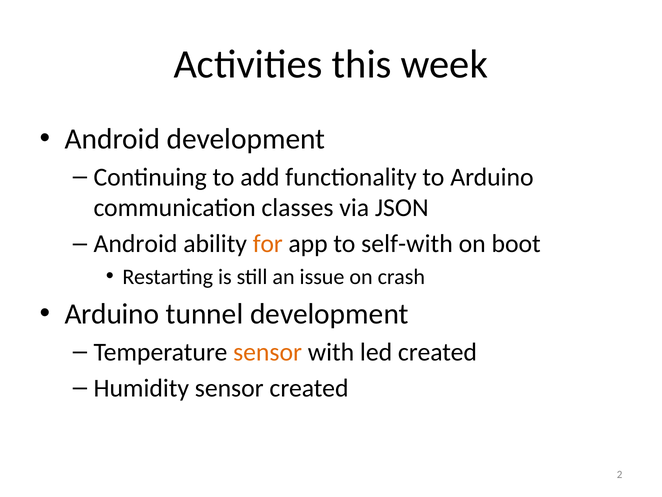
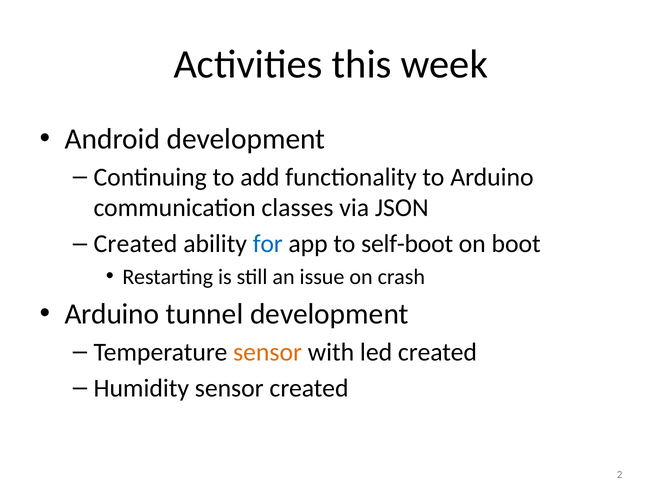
Android at (135, 244): Android -> Created
for colour: orange -> blue
self-with: self-with -> self-boot
